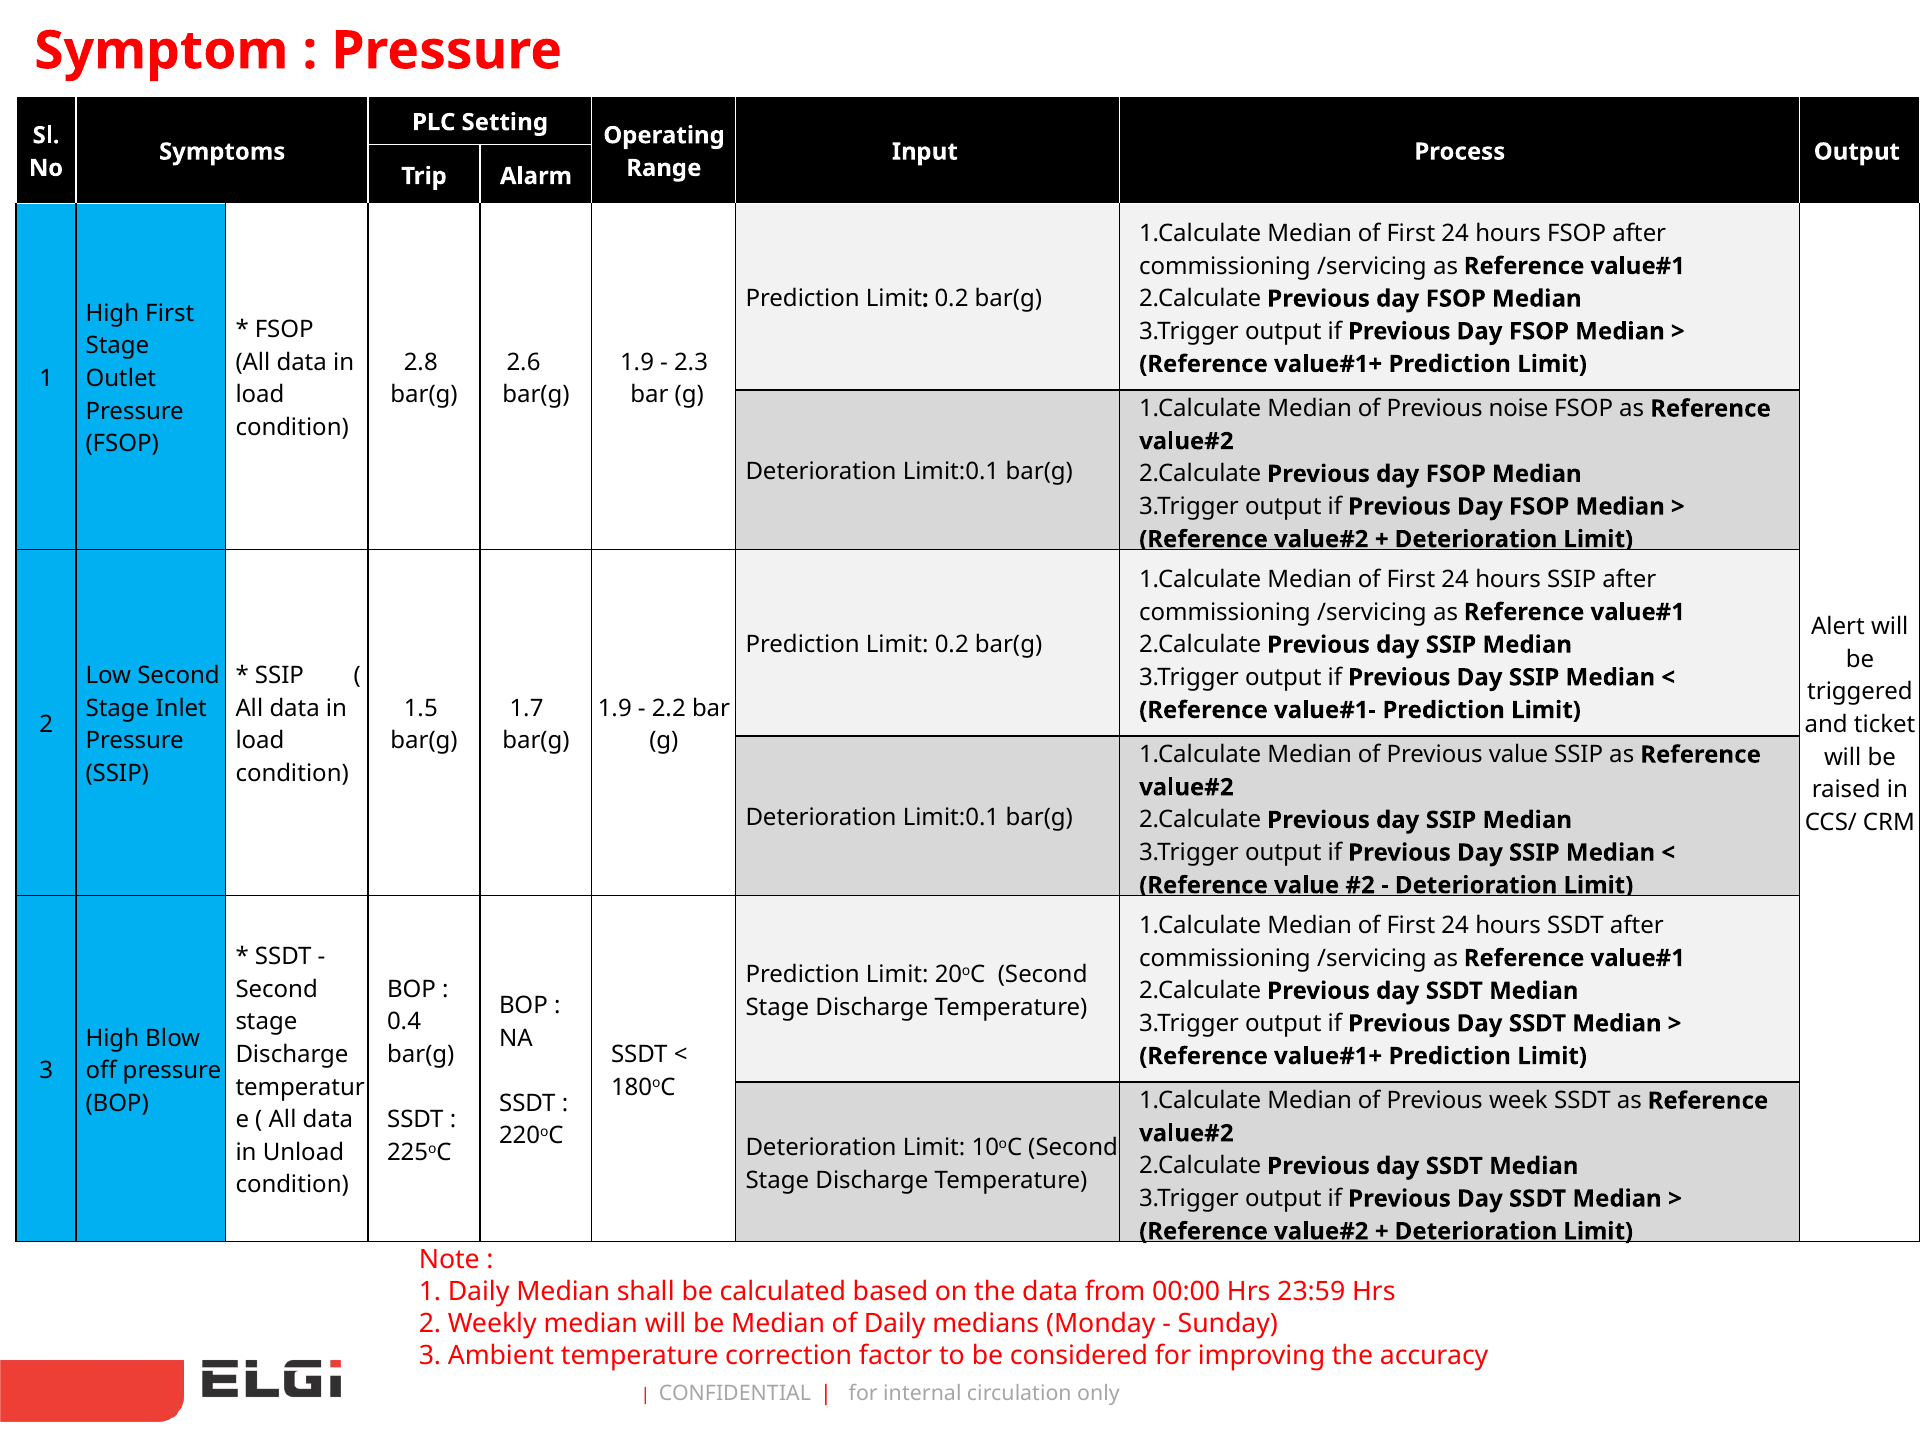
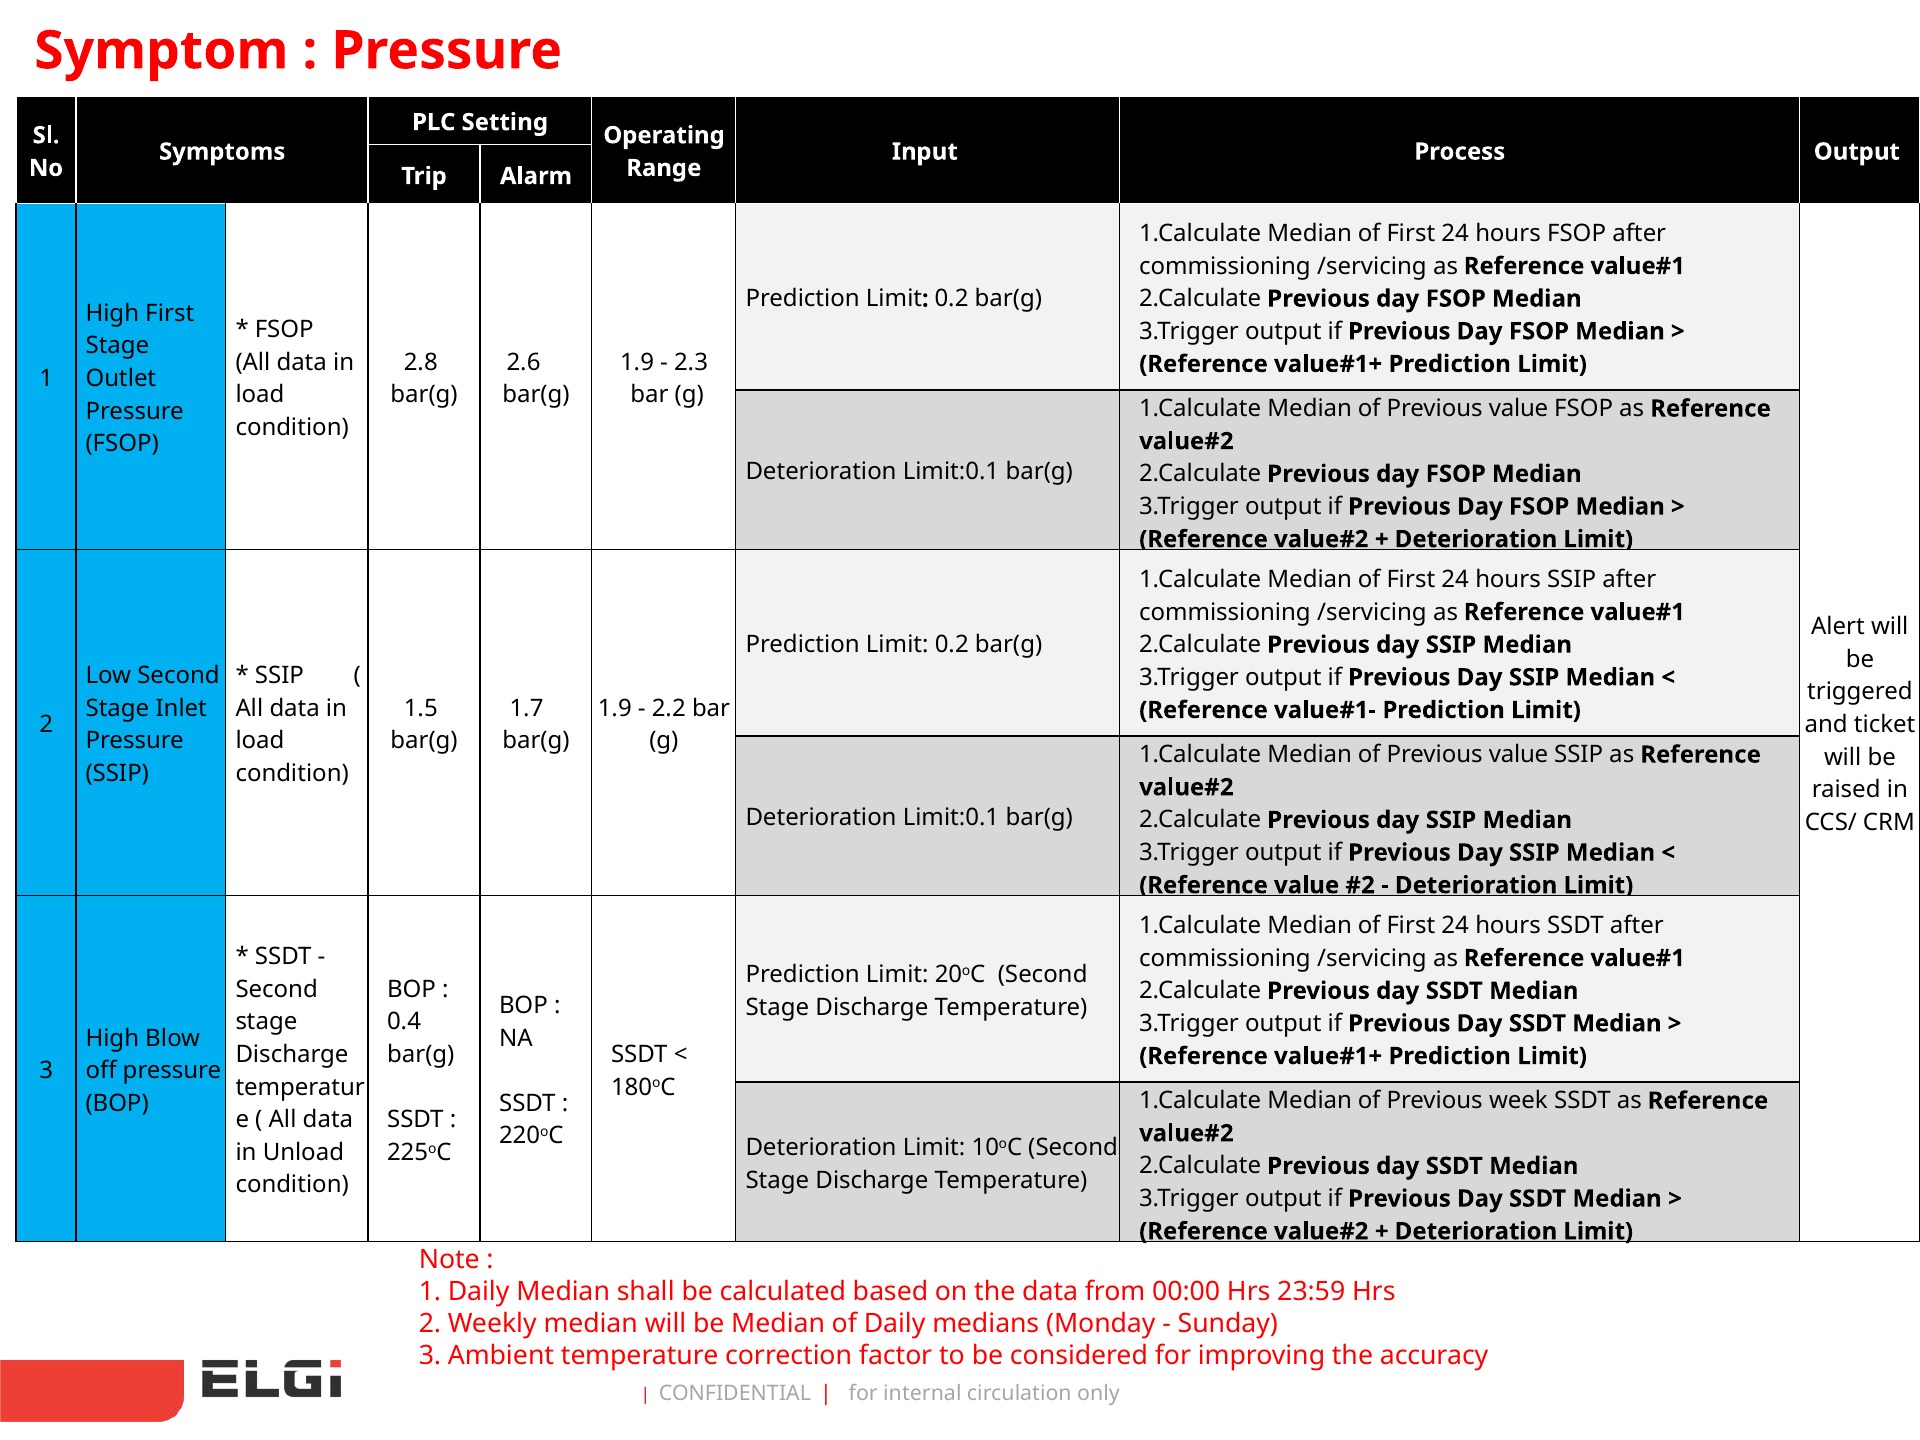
noise at (1519, 409): noise -> value
